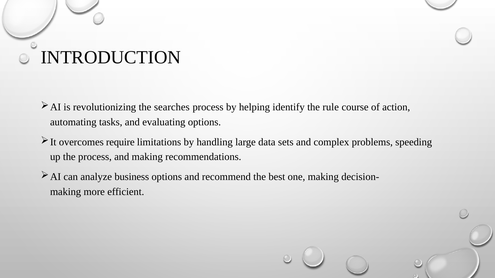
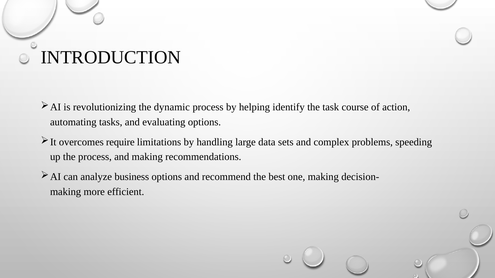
searches: searches -> dynamic
rule: rule -> task
